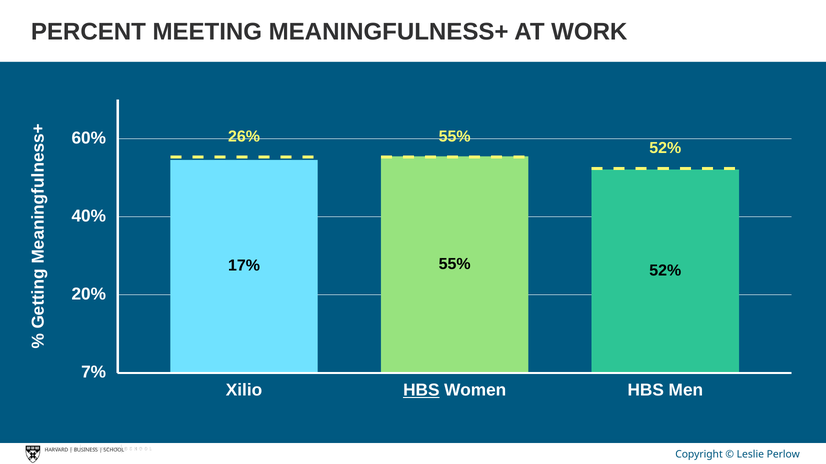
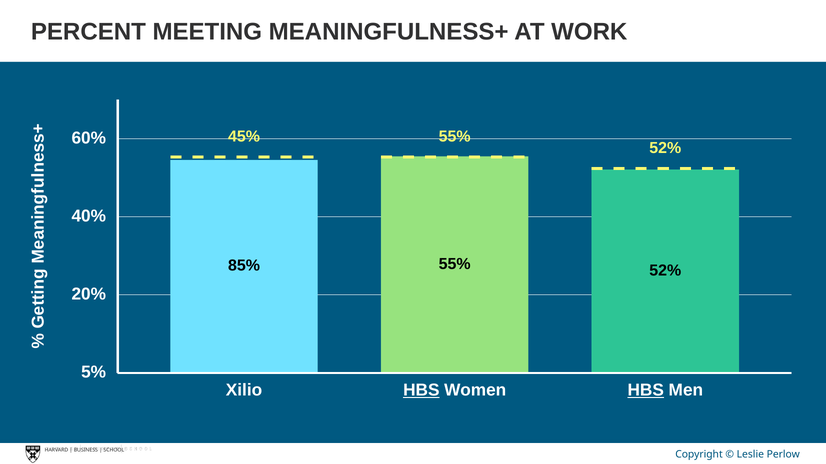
26%: 26% -> 45%
17%: 17% -> 85%
7%: 7% -> 5%
HBS at (646, 390) underline: none -> present
